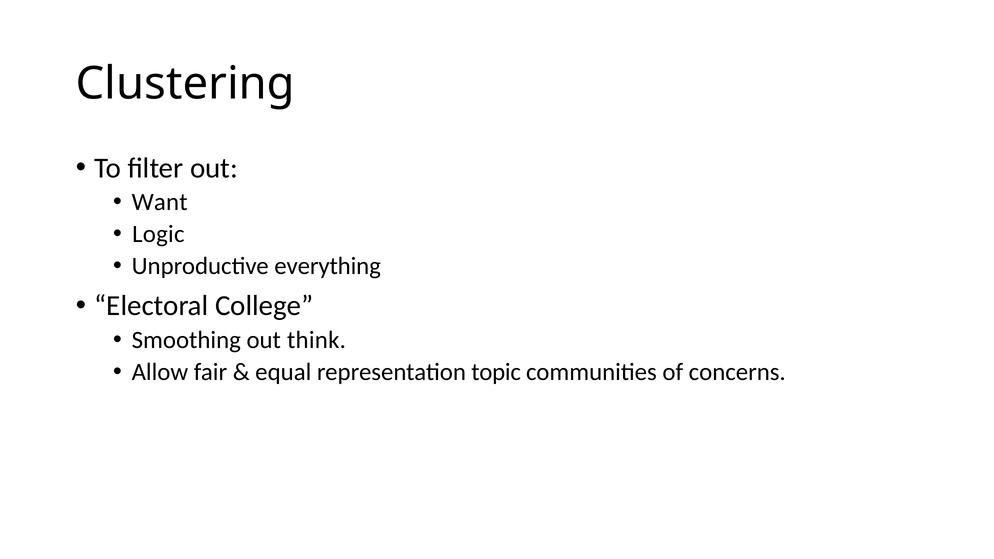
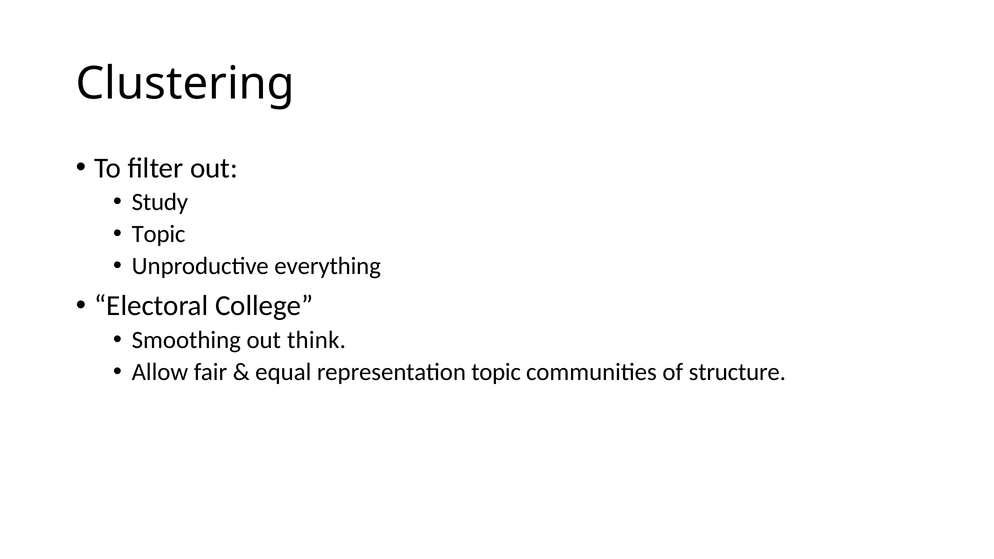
Want: Want -> Study
Logic at (158, 234): Logic -> Topic
concerns: concerns -> structure
